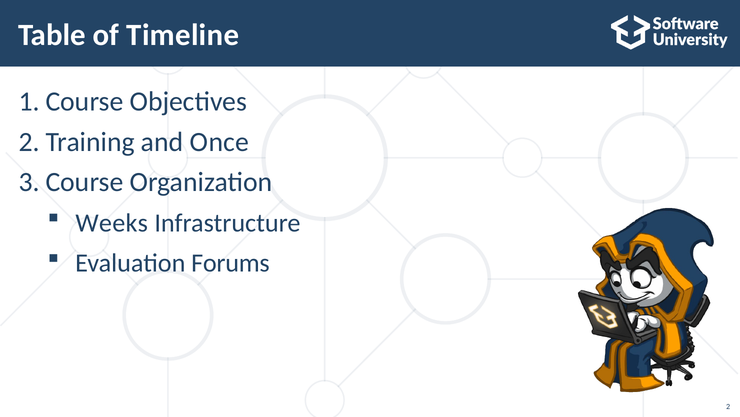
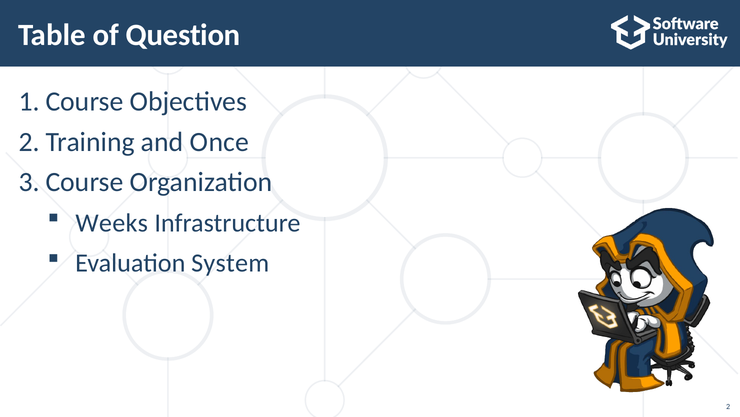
Timeline: Timeline -> Question
Forums: Forums -> System
